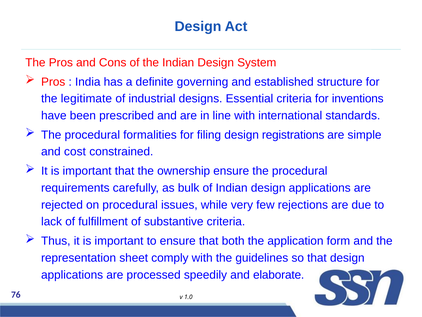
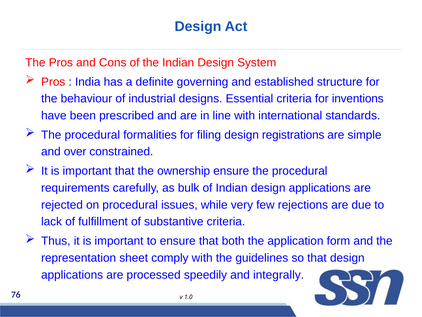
legitimate: legitimate -> behaviour
cost: cost -> over
elaborate: elaborate -> integrally
